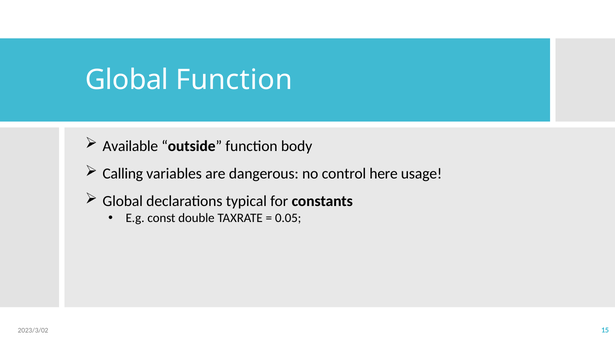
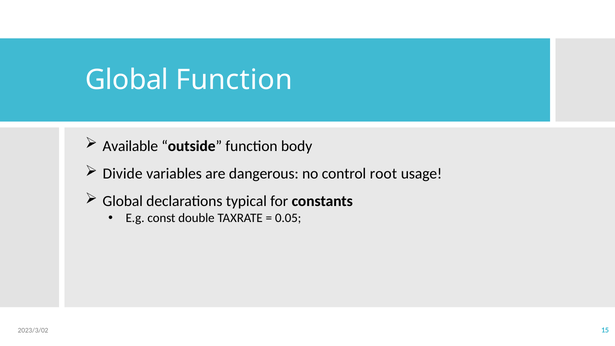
Calling: Calling -> Divide
here: here -> root
